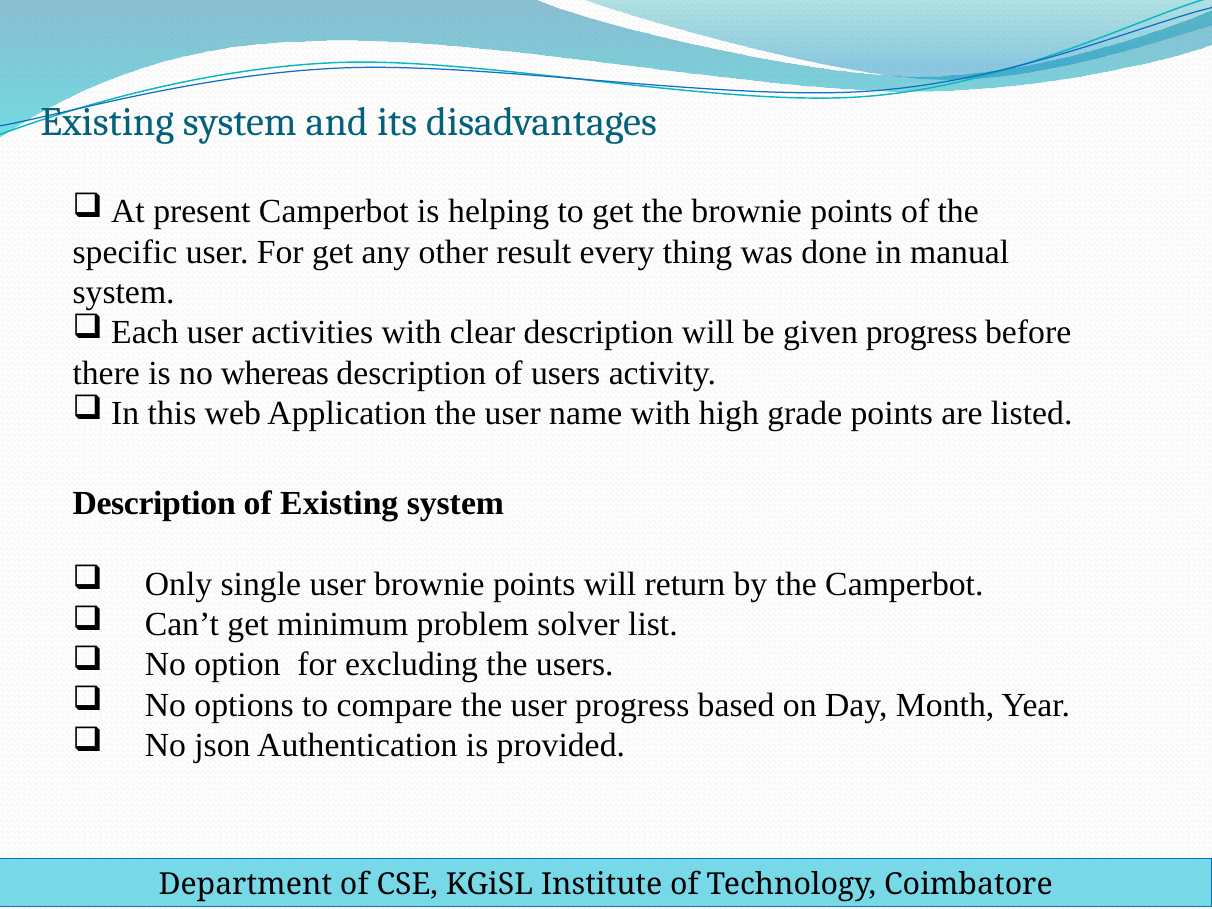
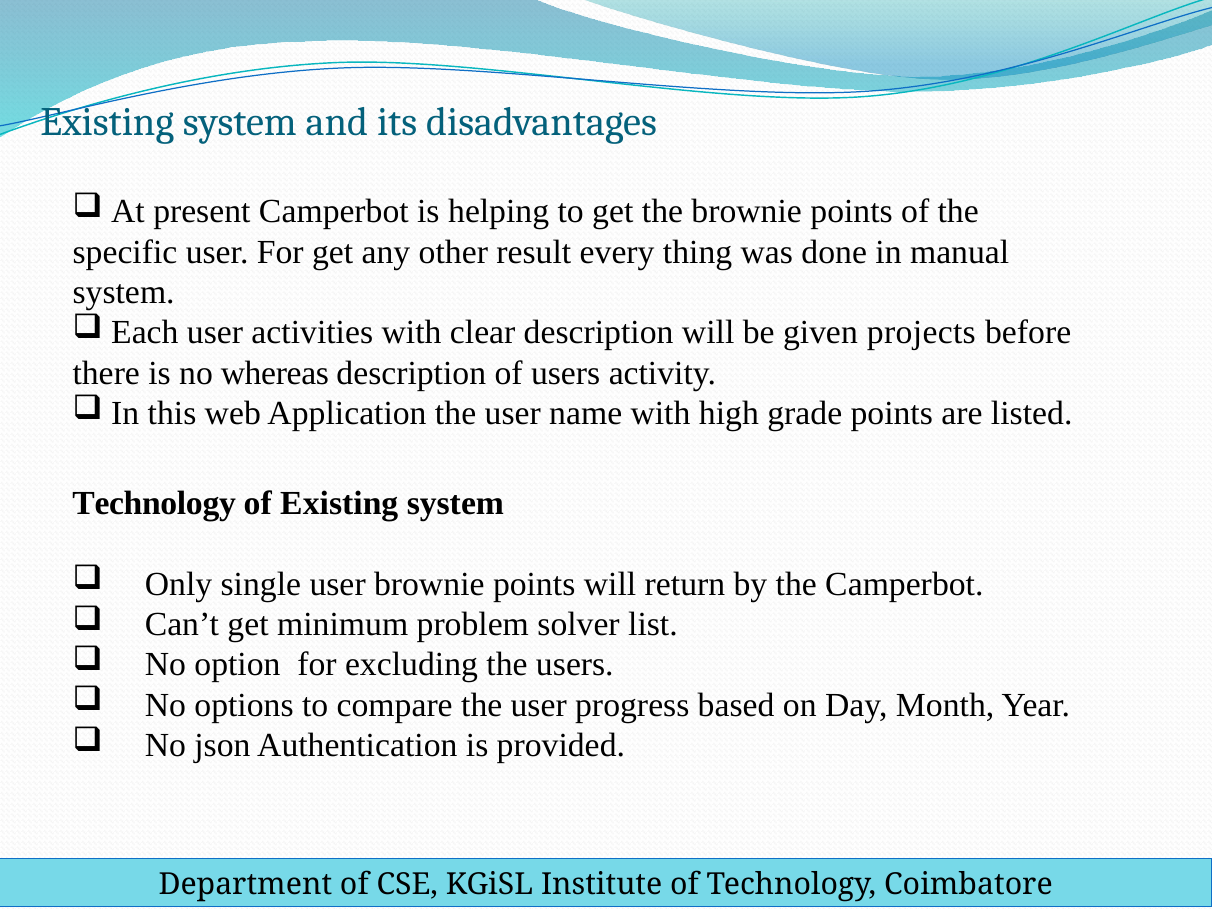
given progress: progress -> projects
Description at (154, 503): Description -> Technology
